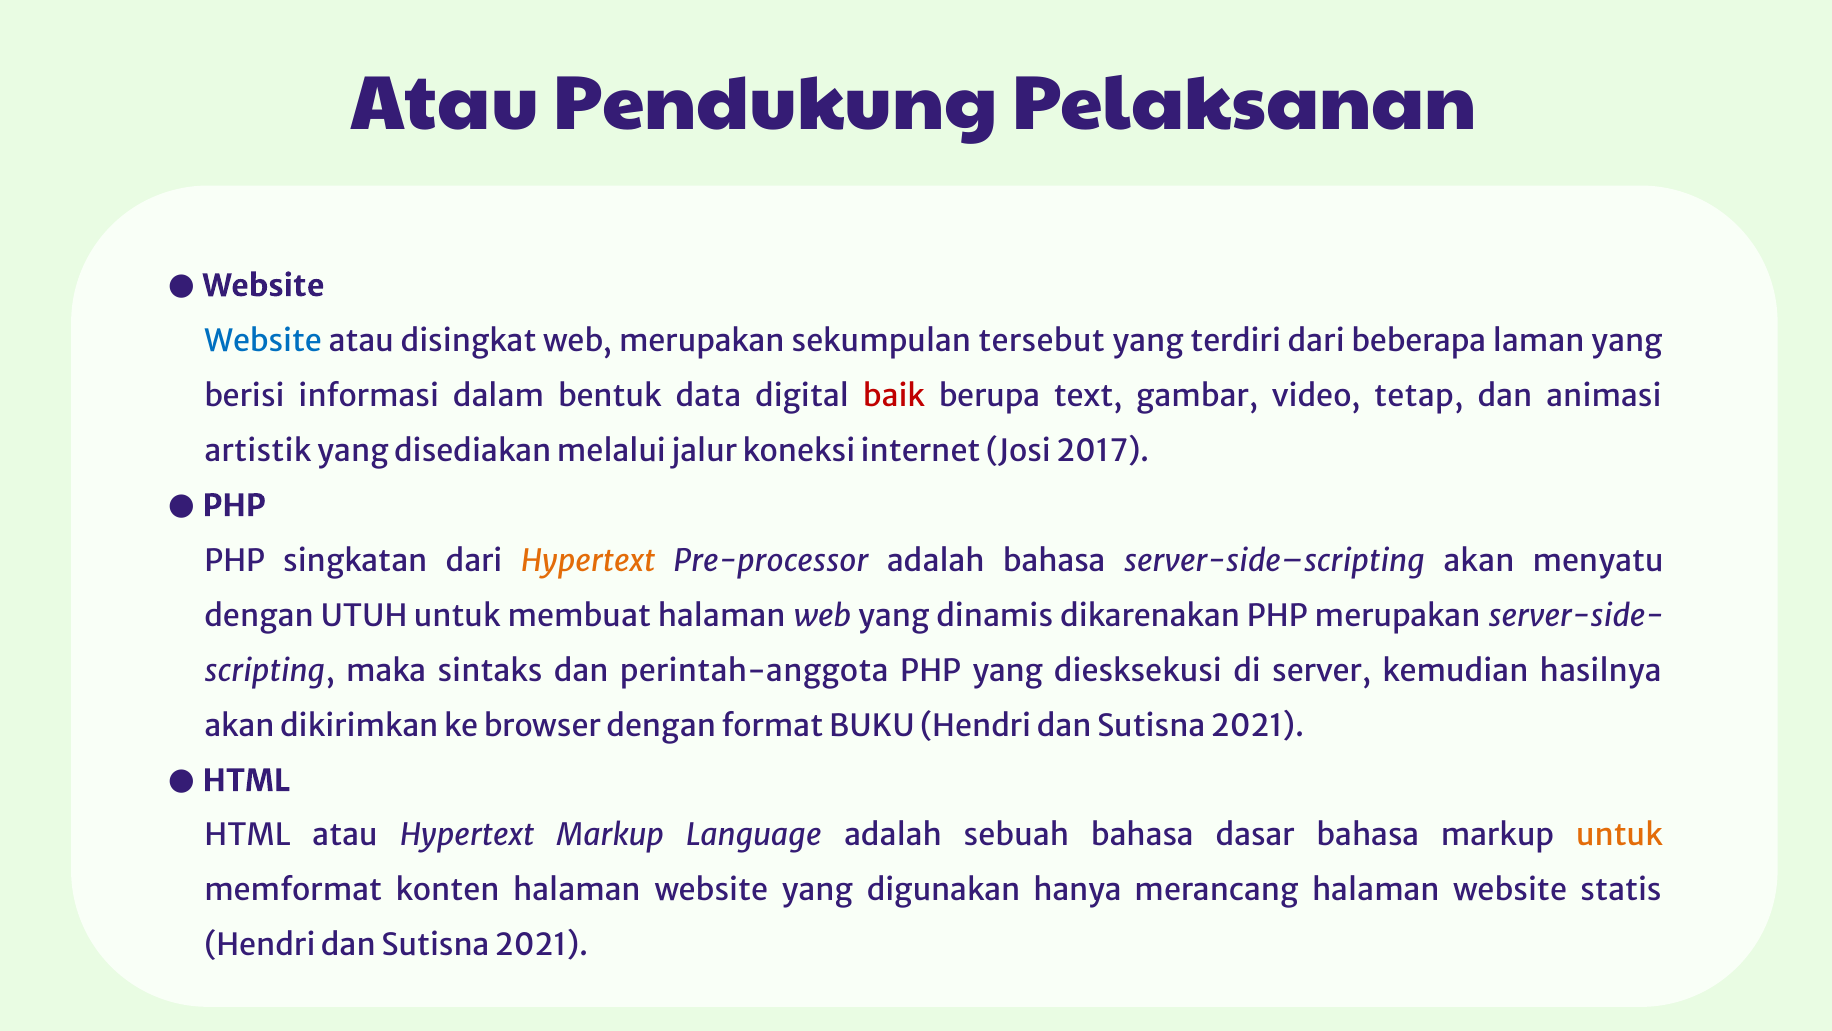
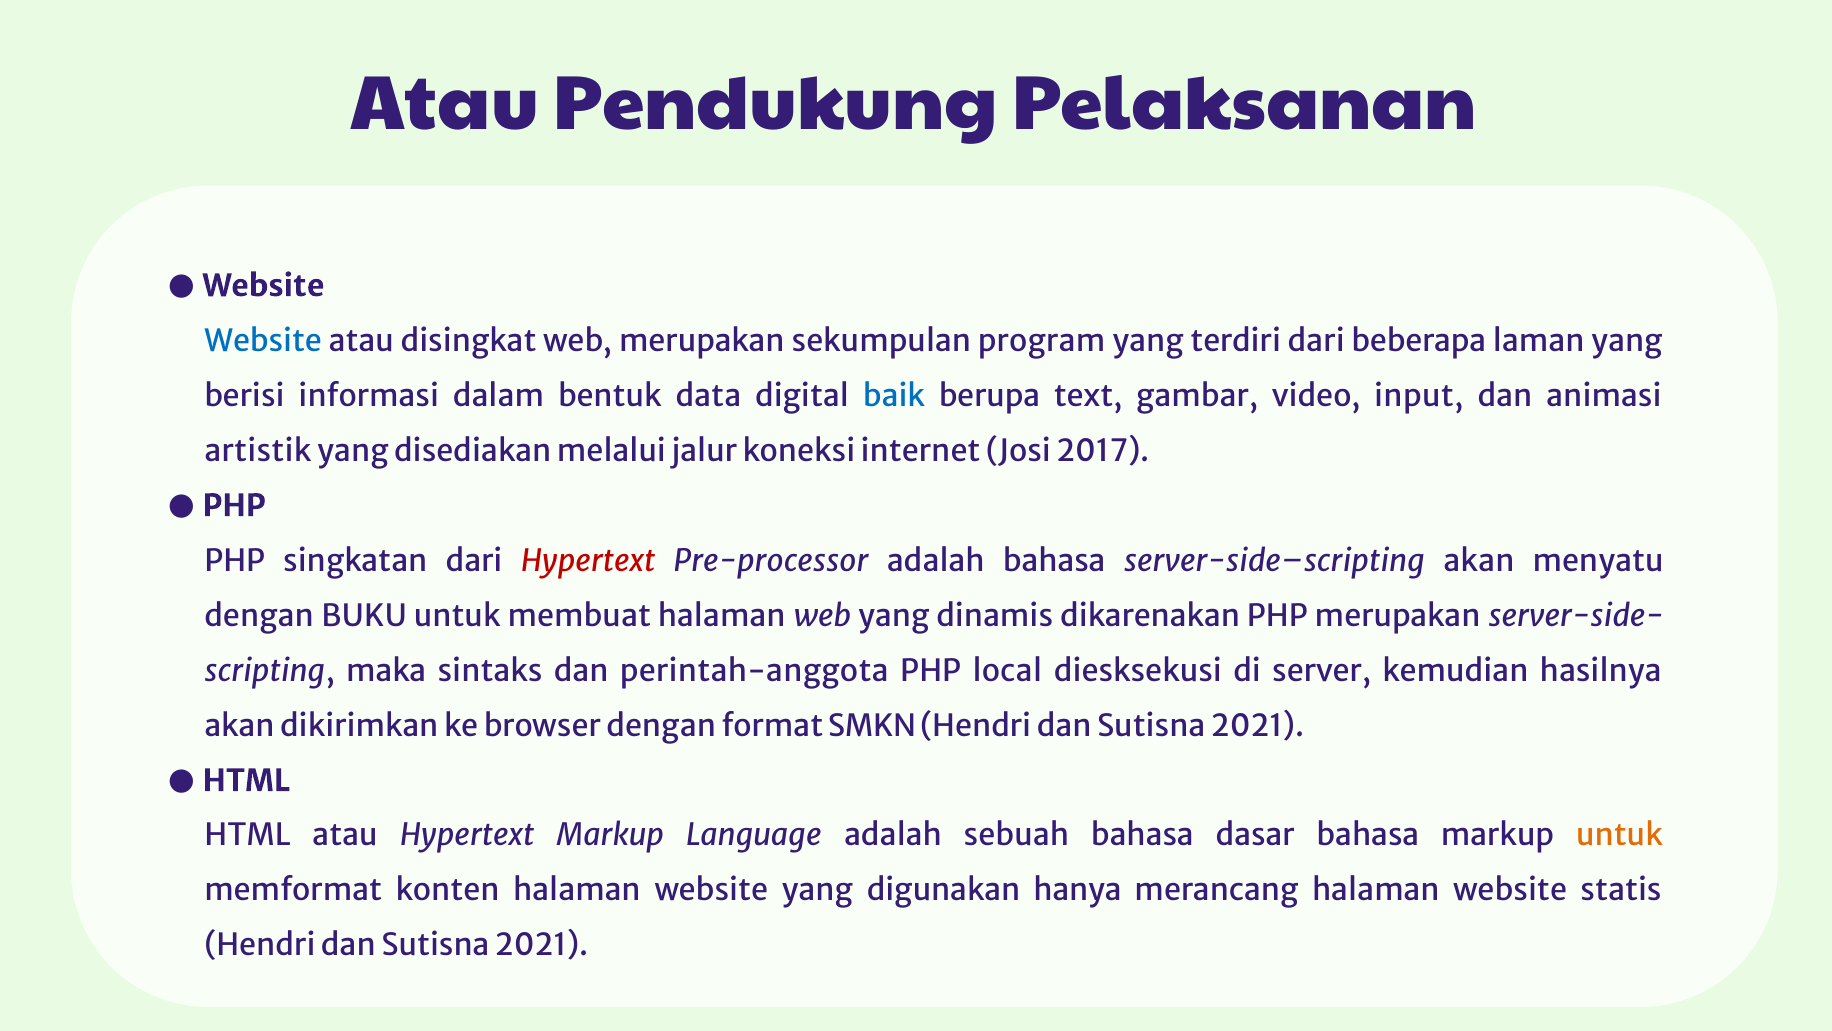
tersebut: tersebut -> program
baik colour: red -> blue
tetap: tetap -> input
Hypertext at (588, 561) colour: orange -> red
UTUH: UTUH -> BUKU
PHP yang: yang -> local
BUKU: BUKU -> SMKN
